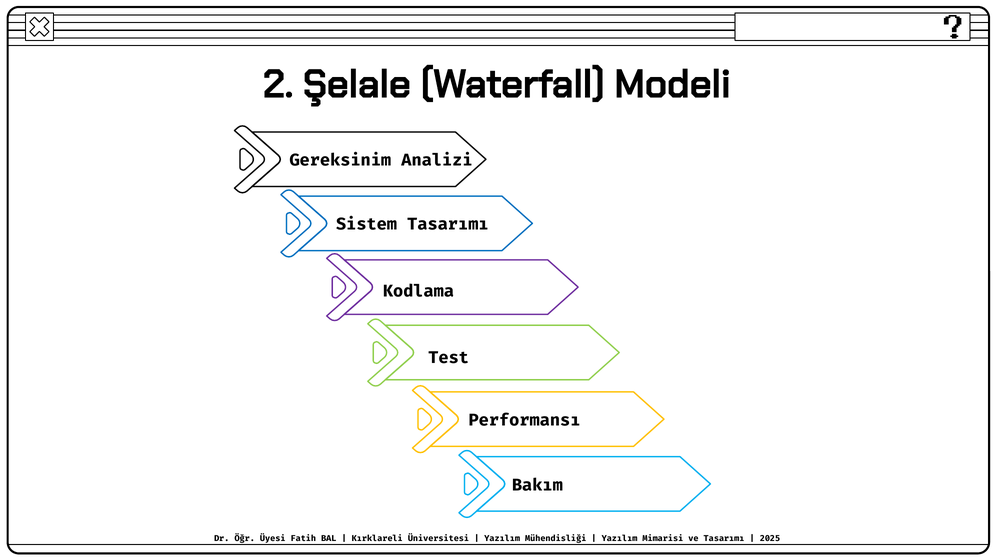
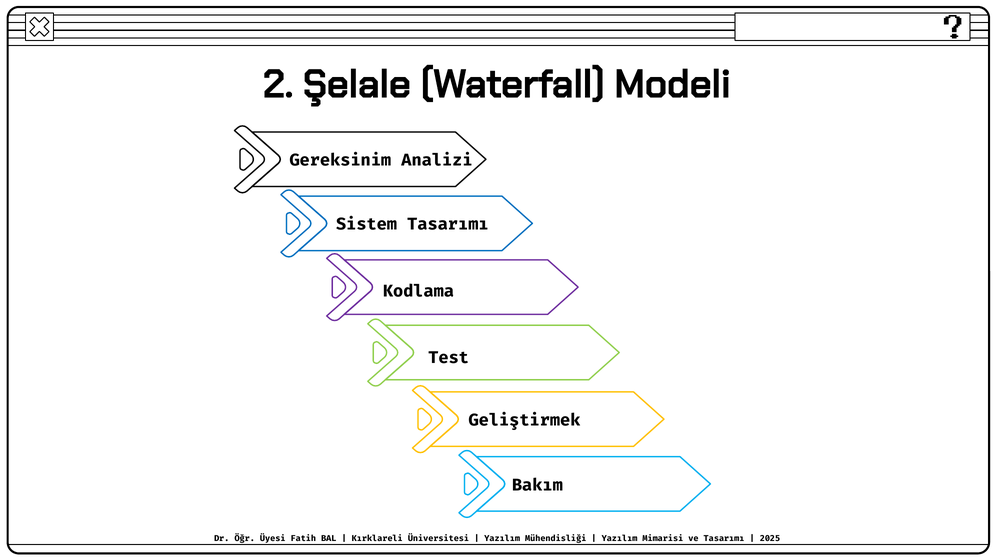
Performansı: Performansı -> Geliştirmek
